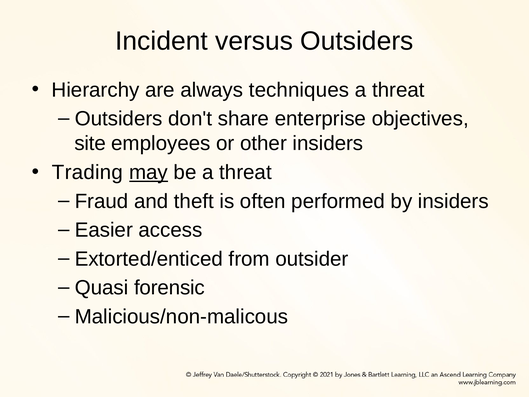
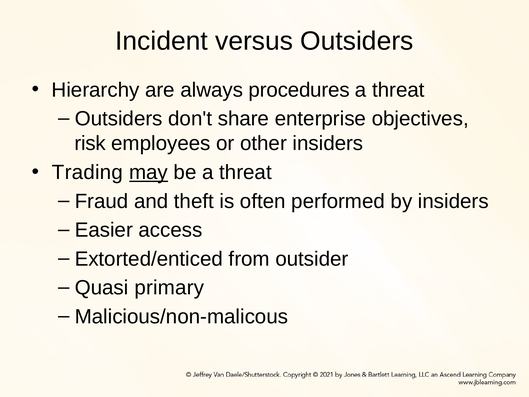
techniques: techniques -> procedures
site: site -> risk
forensic: forensic -> primary
